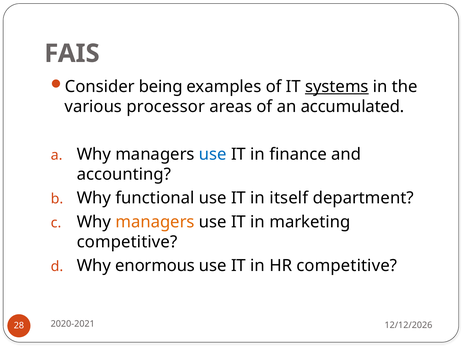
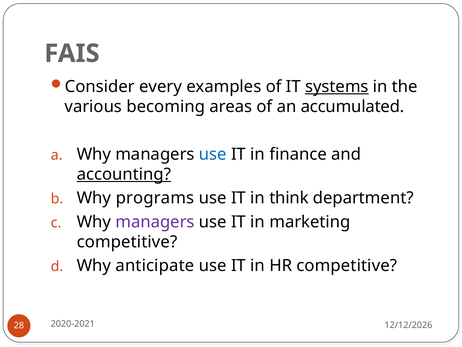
being: being -> every
processor: processor -> becoming
accounting underline: none -> present
functional: functional -> programs
itself: itself -> think
managers at (155, 222) colour: orange -> purple
enormous: enormous -> anticipate
